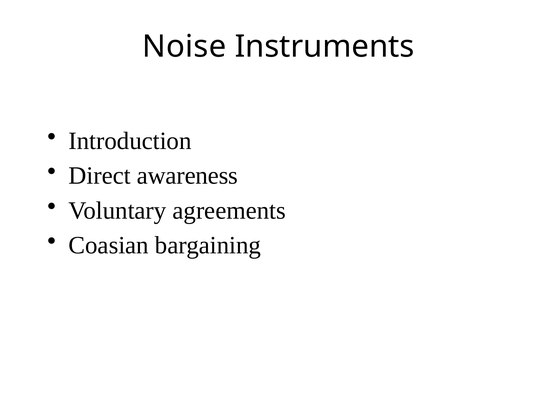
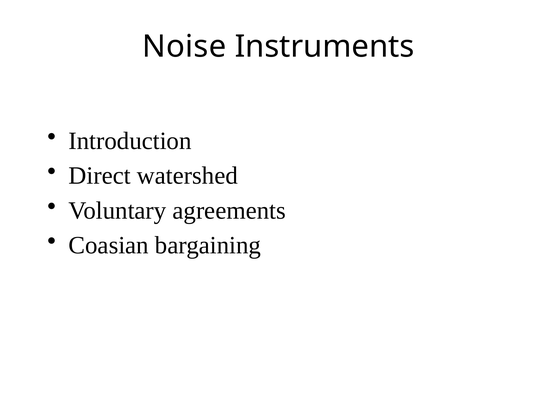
awareness: awareness -> watershed
